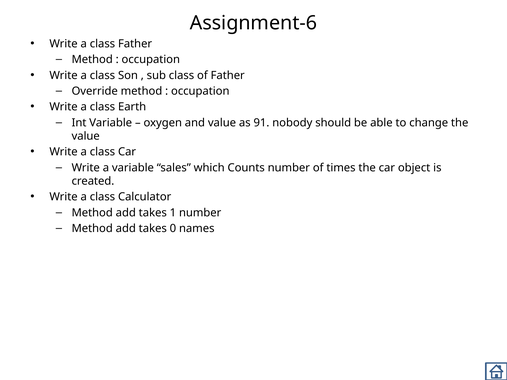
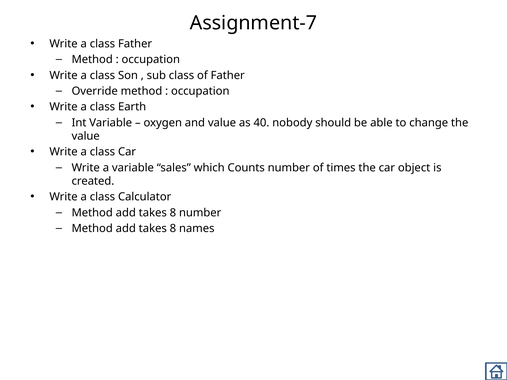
Assignment-6: Assignment-6 -> Assignment-7
91: 91 -> 40
1 at (173, 213): 1 -> 8
0 at (173, 229): 0 -> 8
